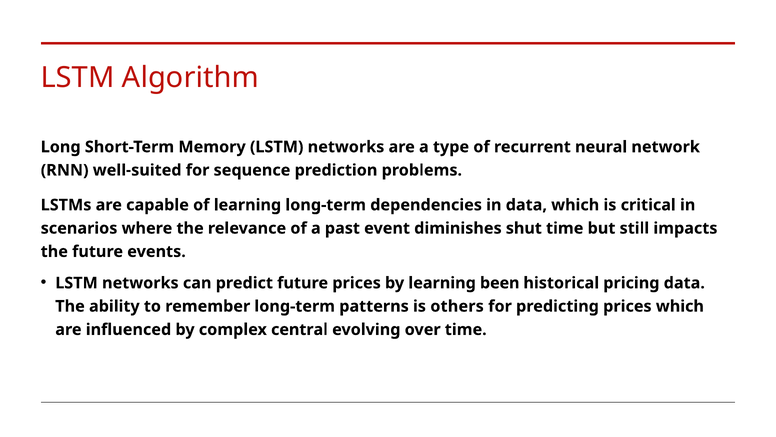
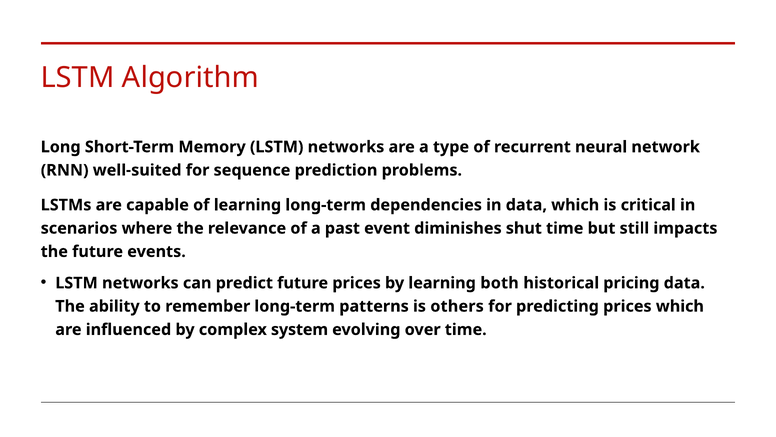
been: been -> both
central: central -> system
